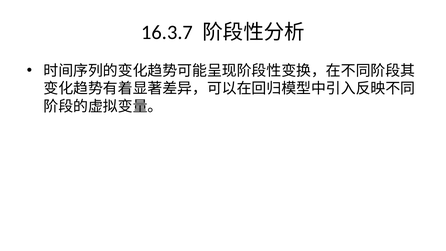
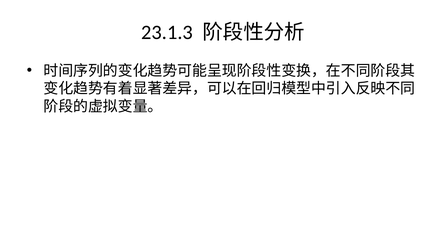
16.3.7: 16.3.7 -> 23.1.3
